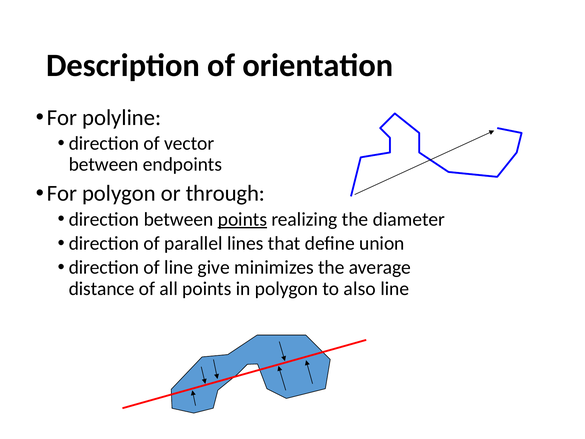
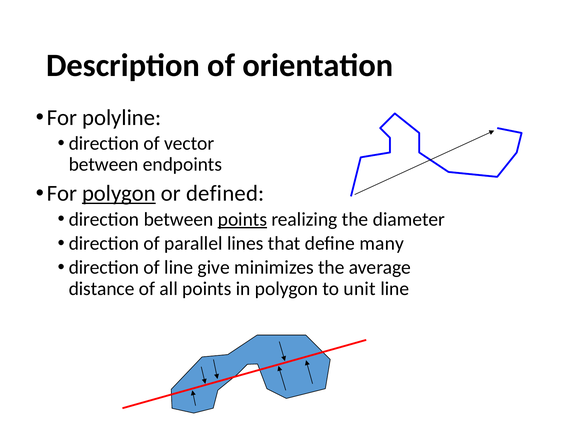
polygon at (119, 193) underline: none -> present
through: through -> defined
union: union -> many
also: also -> unit
